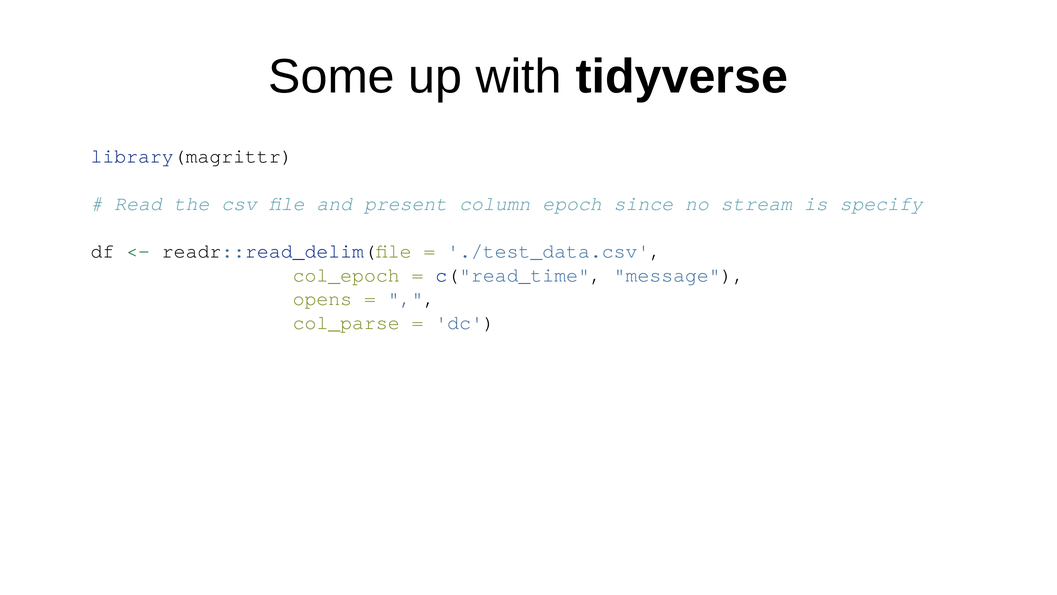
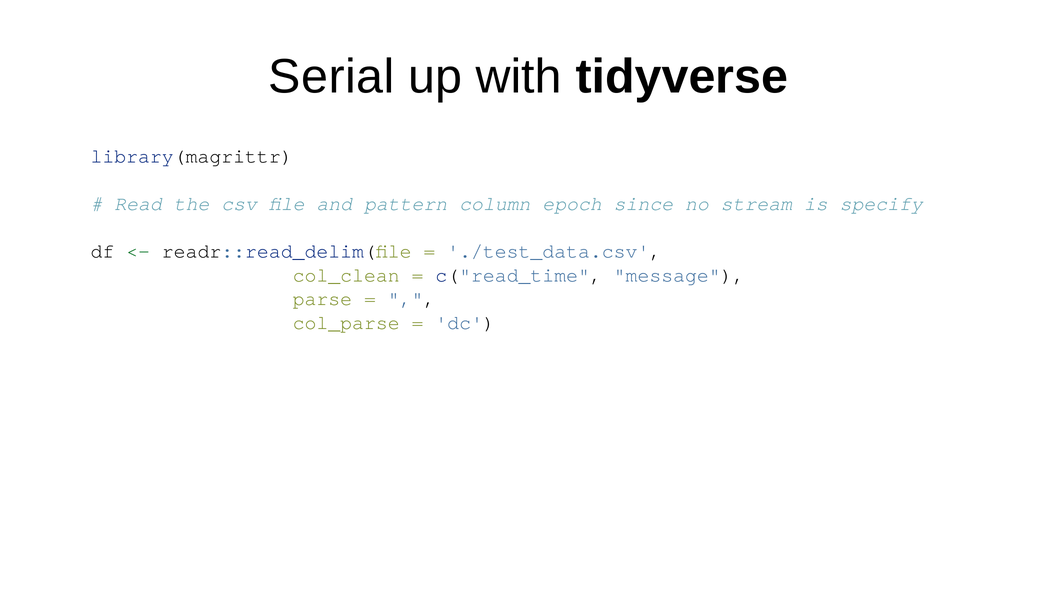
Some: Some -> Serial
present: present -> pattern
col_epoch: col_epoch -> col_clean
opens: opens -> parse
